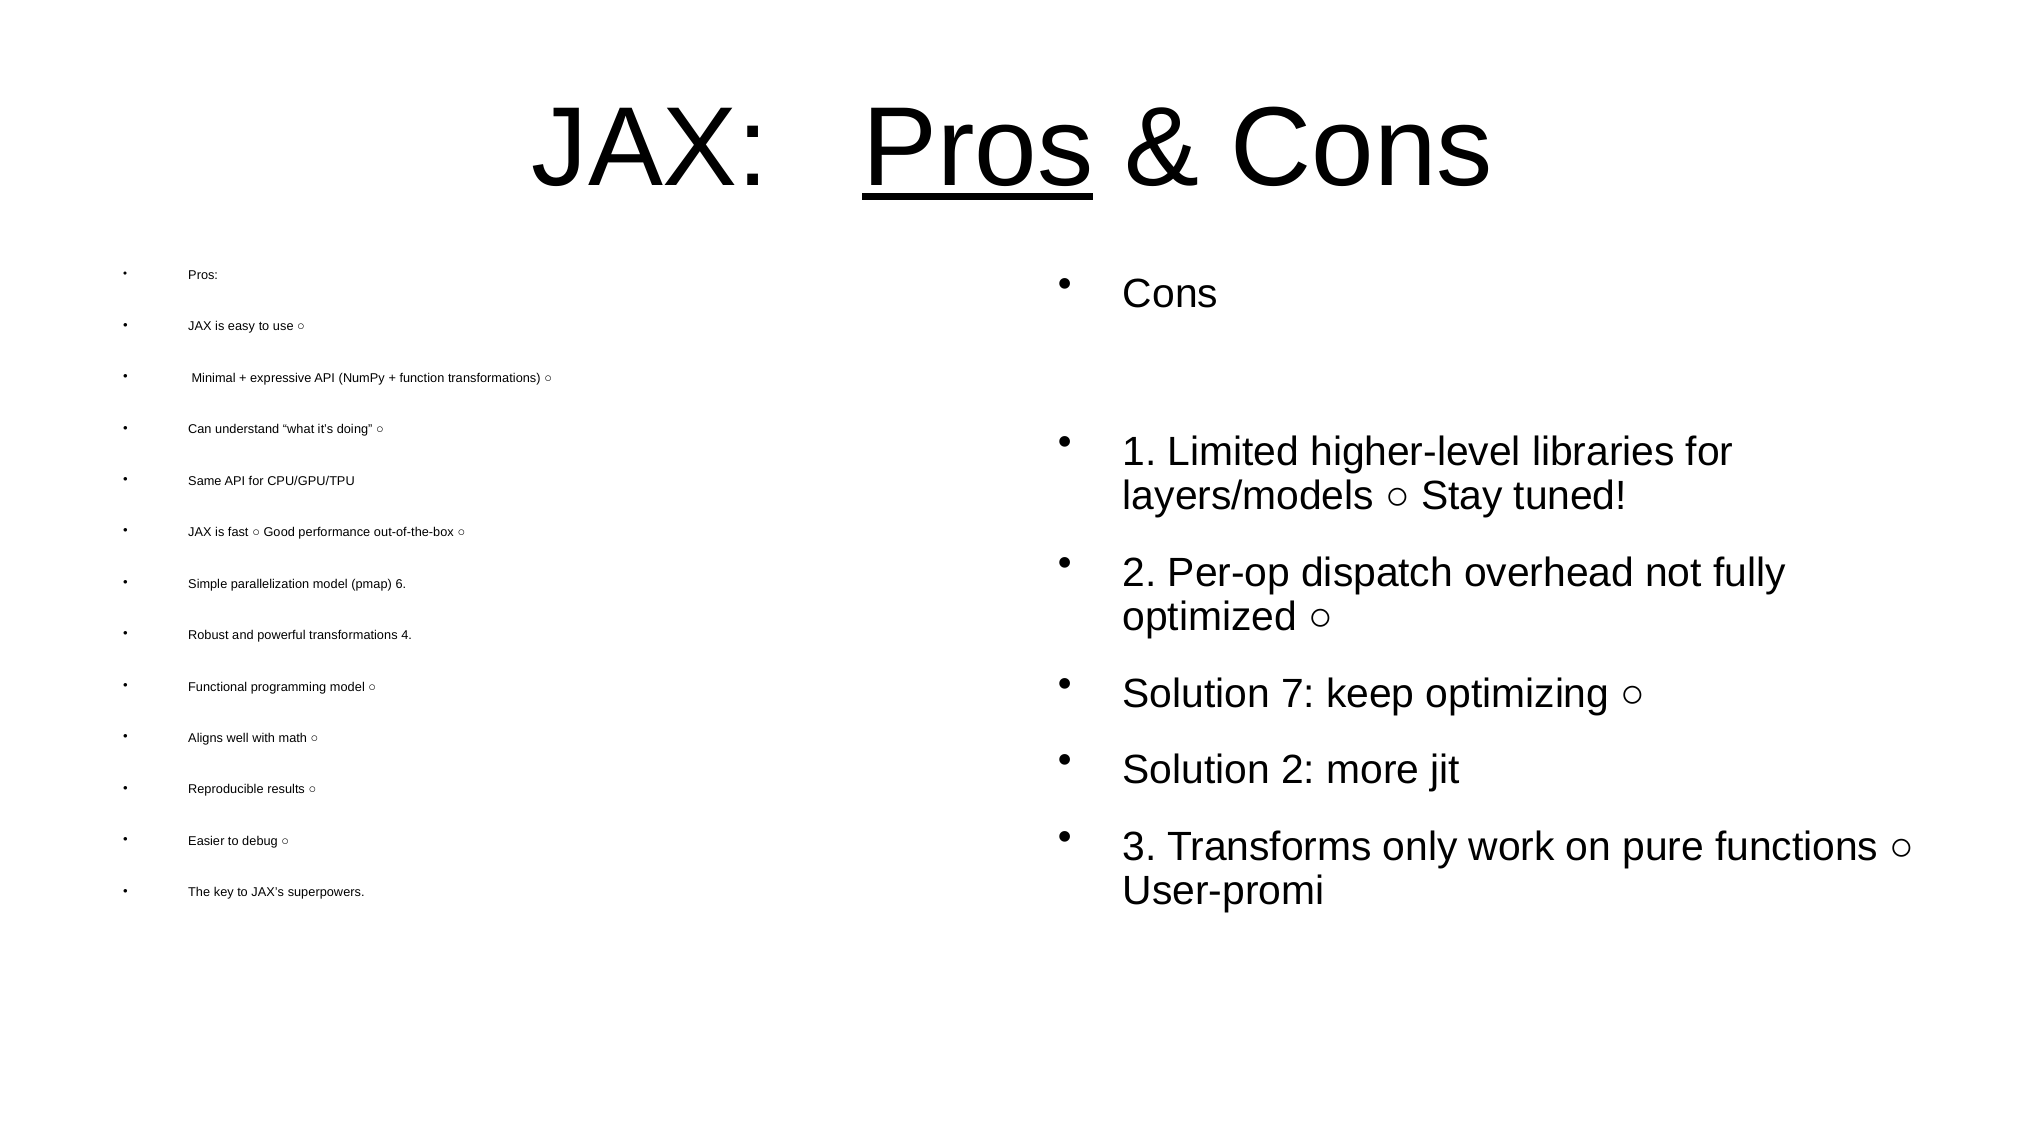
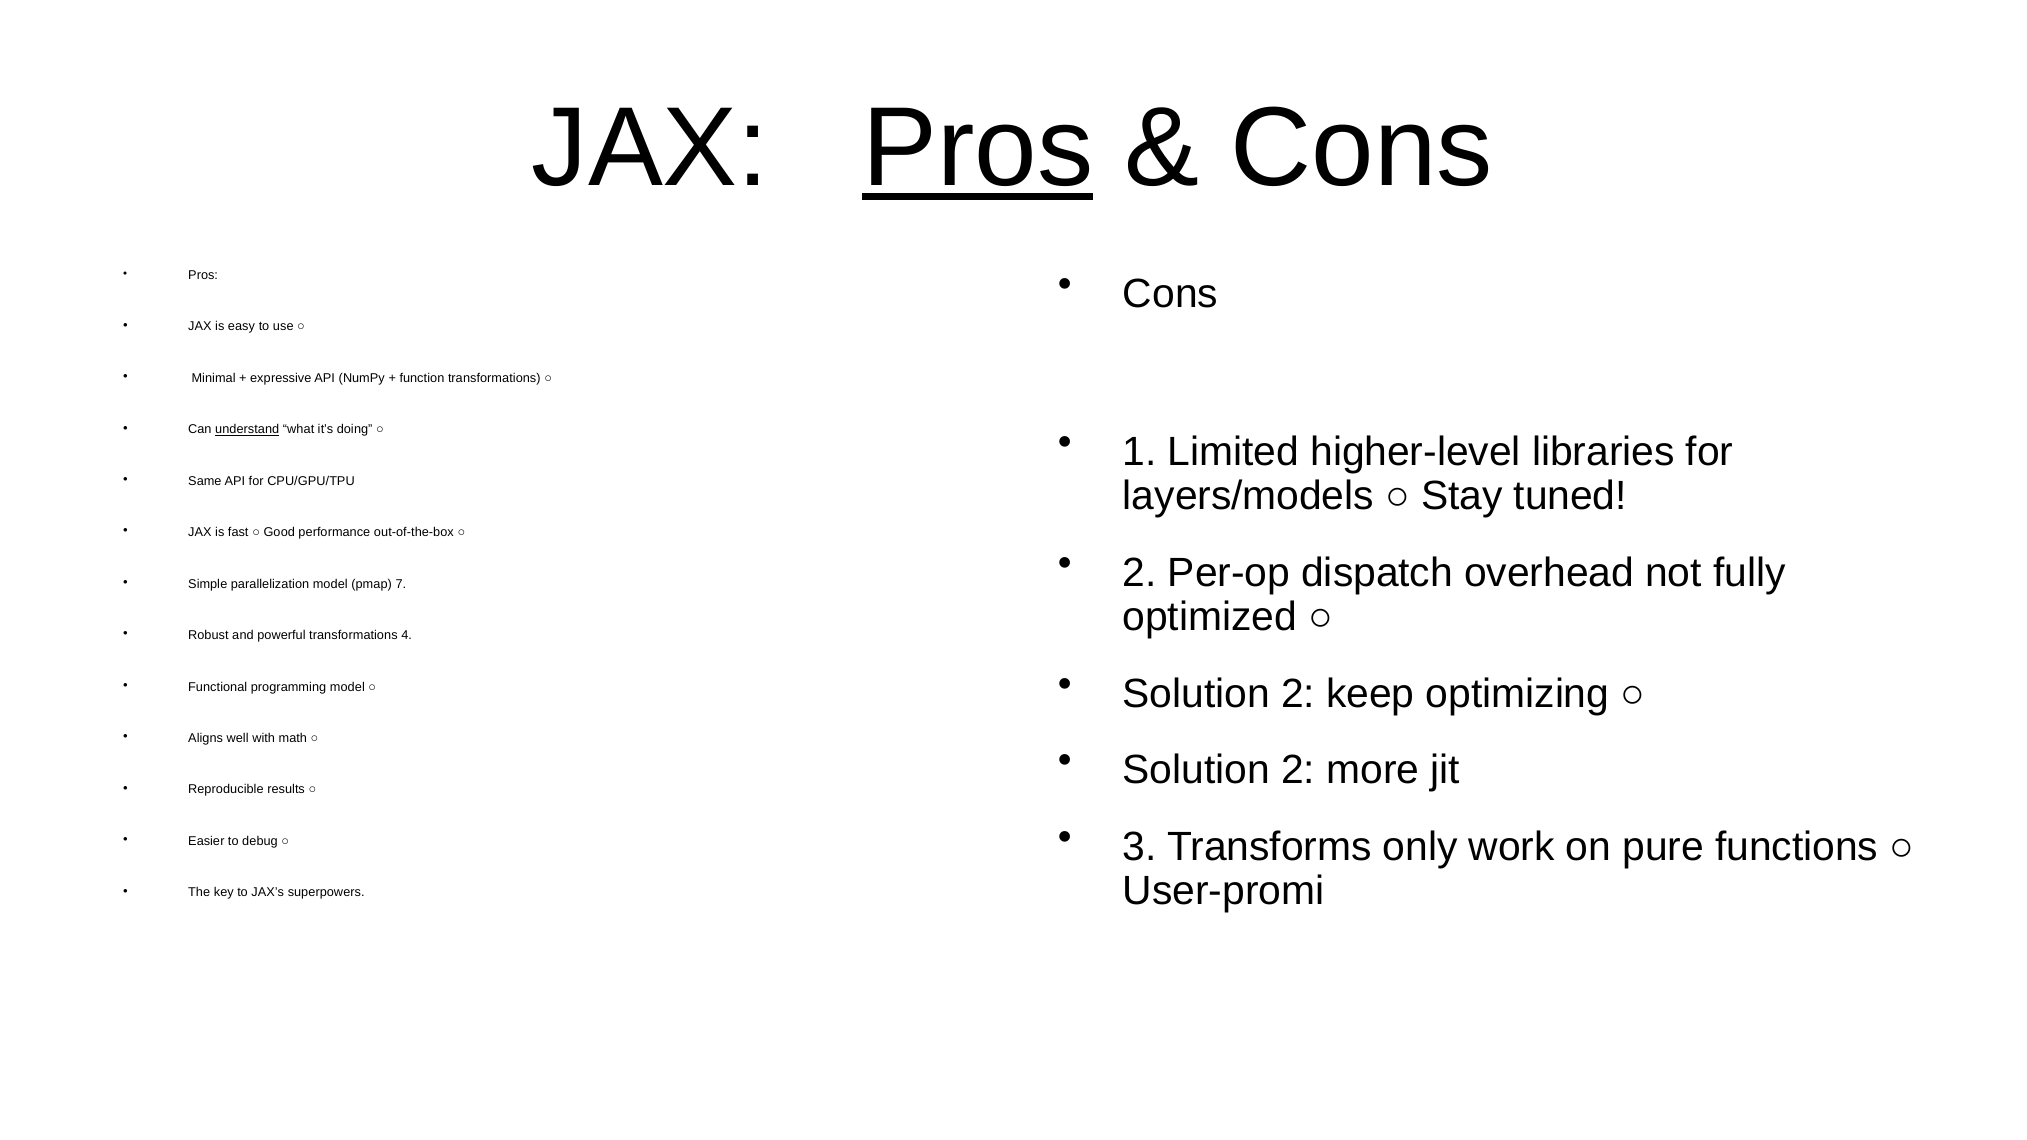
understand underline: none -> present
6: 6 -> 7
7 at (1298, 694): 7 -> 2
